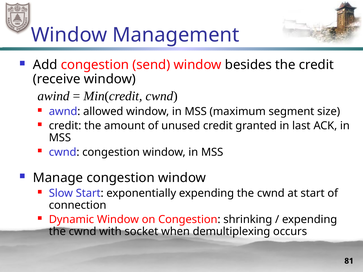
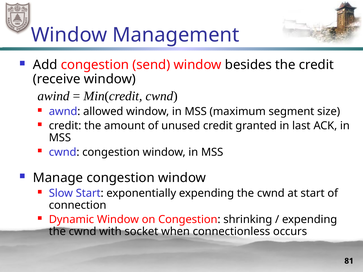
demultiplexing: demultiplexing -> connectionless
